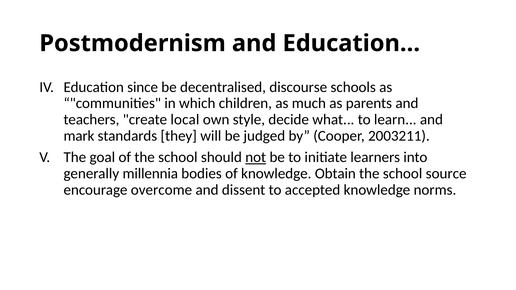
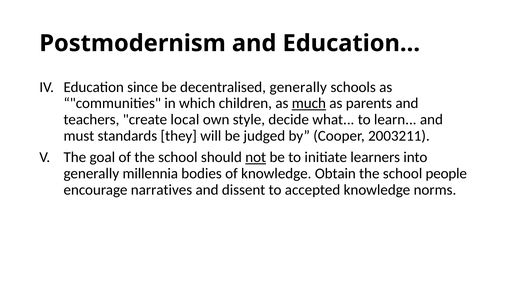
decentralised discourse: discourse -> generally
much underline: none -> present
mark: mark -> must
source: source -> people
overcome: overcome -> narratives
